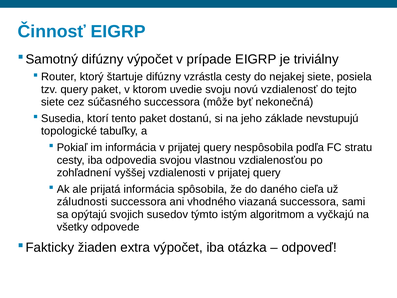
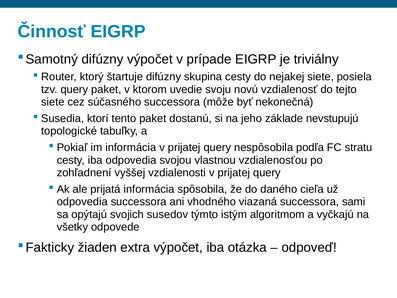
vzrástla: vzrástla -> skupina
záludnosti at (82, 202): záludnosti -> odpovedia
